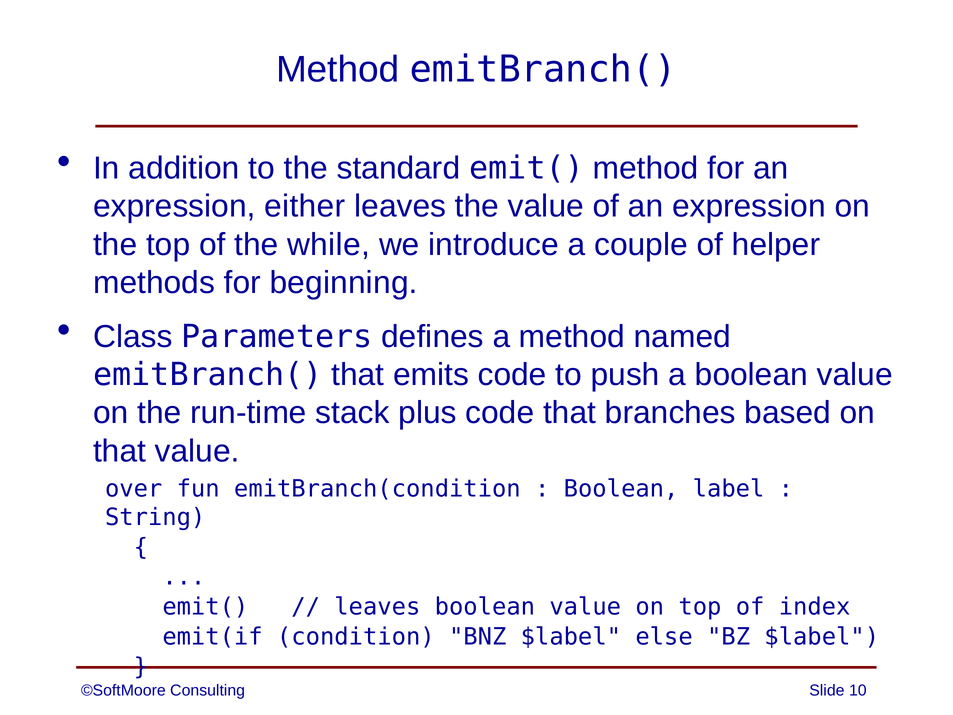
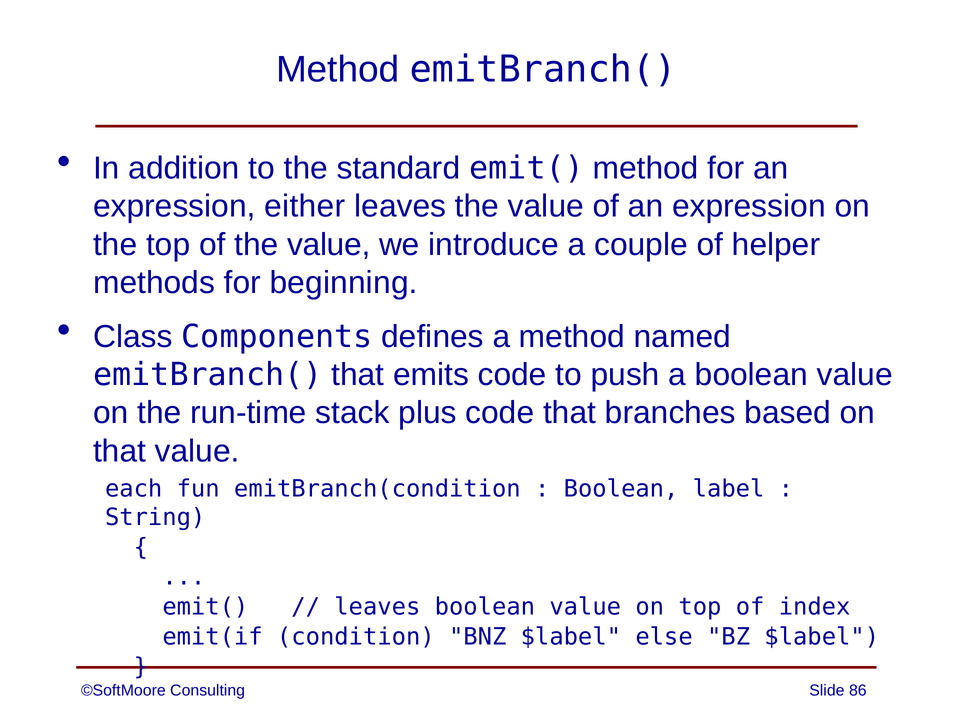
of the while: while -> value
Parameters: Parameters -> Components
over: over -> each
10: 10 -> 86
